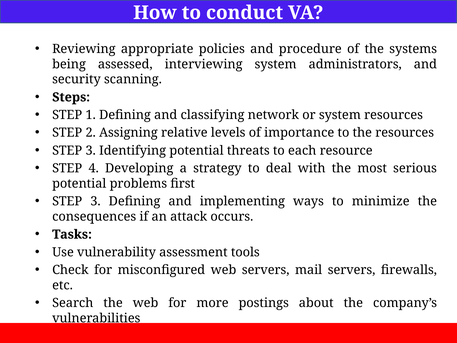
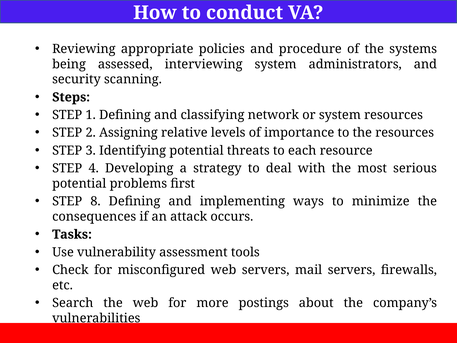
3 at (95, 201): 3 -> 8
